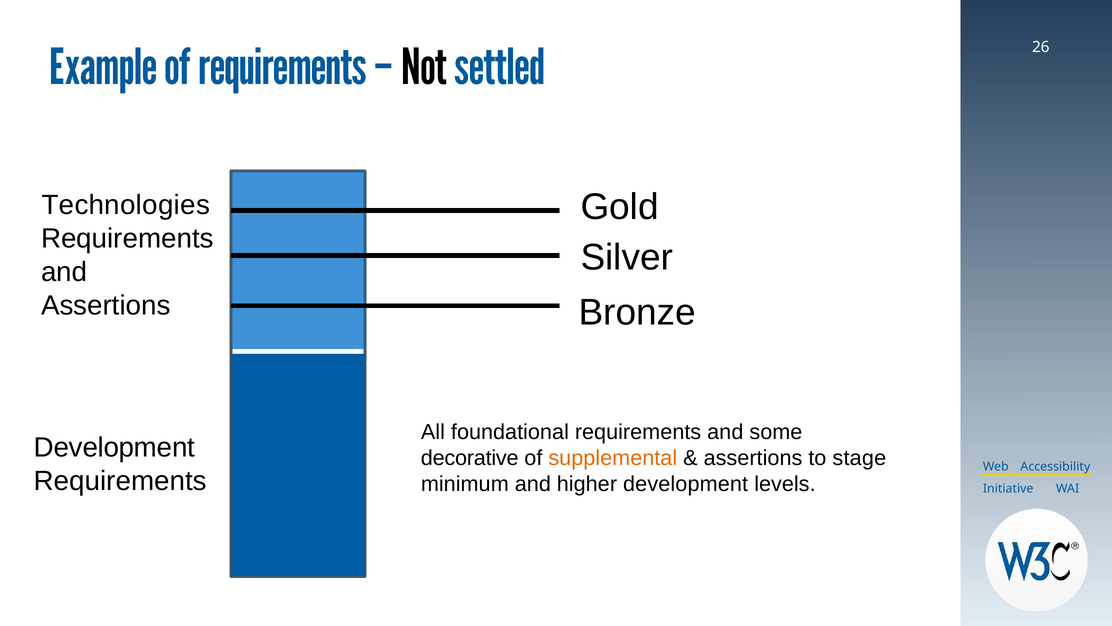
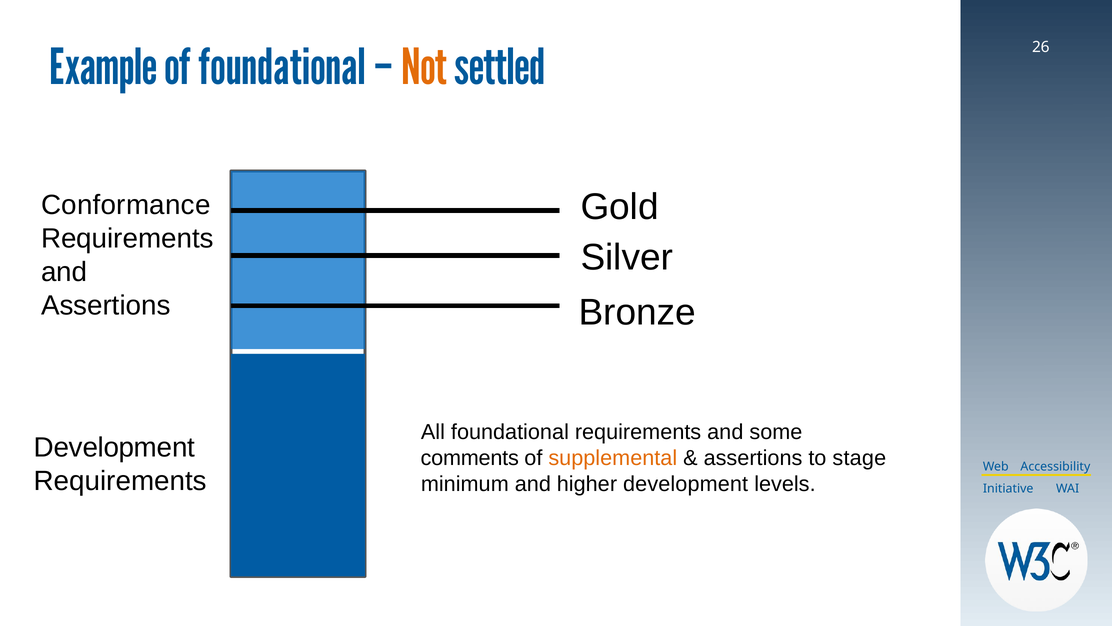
of requirements: requirements -> foundational
Not colour: black -> orange
Technologies: Technologies -> Conformance
decorative: decorative -> comments
